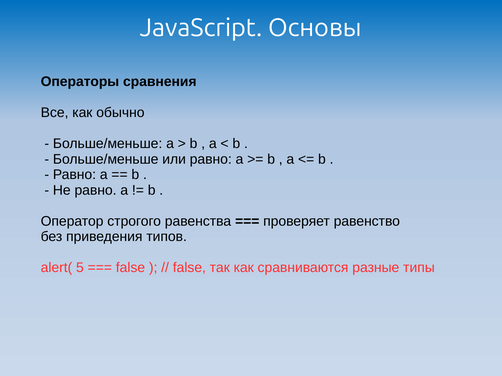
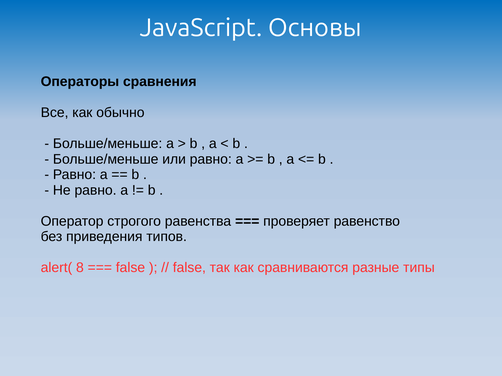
5: 5 -> 8
